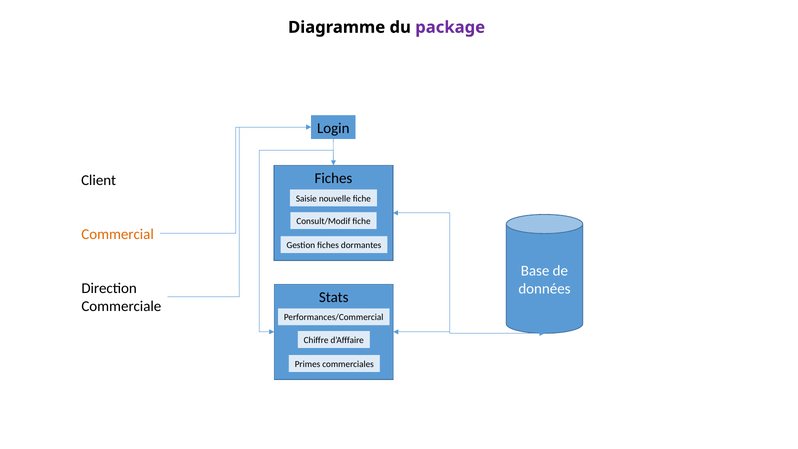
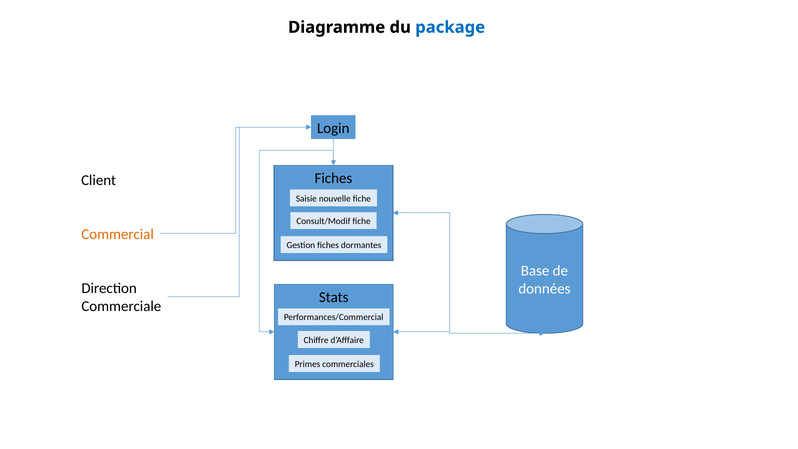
package colour: purple -> blue
